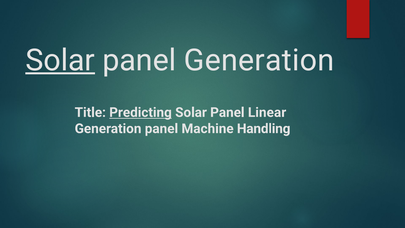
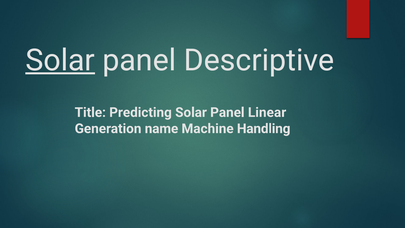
panel Generation: Generation -> Descriptive
Predicting underline: present -> none
Generation panel: panel -> name
